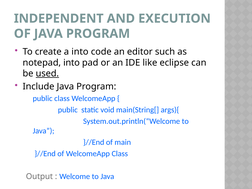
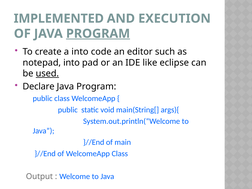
INDEPENDENT: INDEPENDENT -> IMPLEMENTED
PROGRAM at (98, 34) underline: none -> present
Include: Include -> Declare
